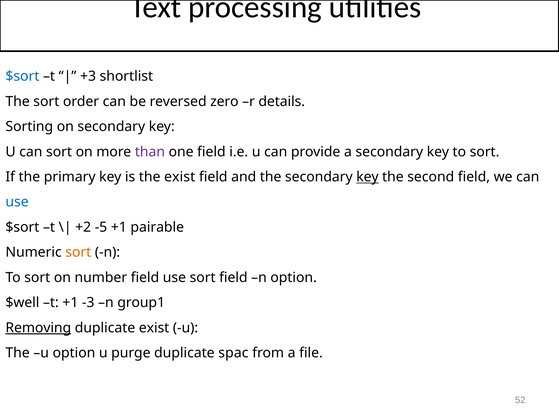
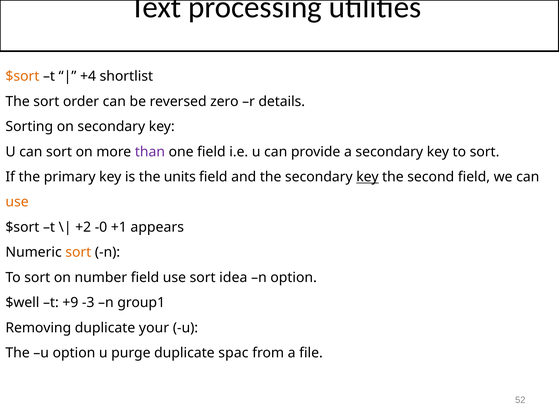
$sort at (22, 76) colour: blue -> orange
+3: +3 -> +4
the exist: exist -> units
use at (17, 202) colour: blue -> orange
-5: -5 -> -0
pairable: pairable -> appears
sort field: field -> idea
t +1: +1 -> +9
Removing underline: present -> none
duplicate exist: exist -> your
